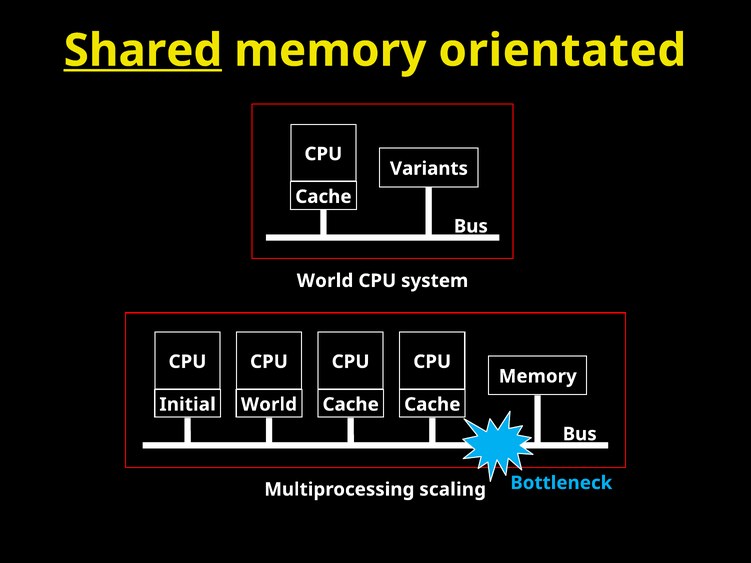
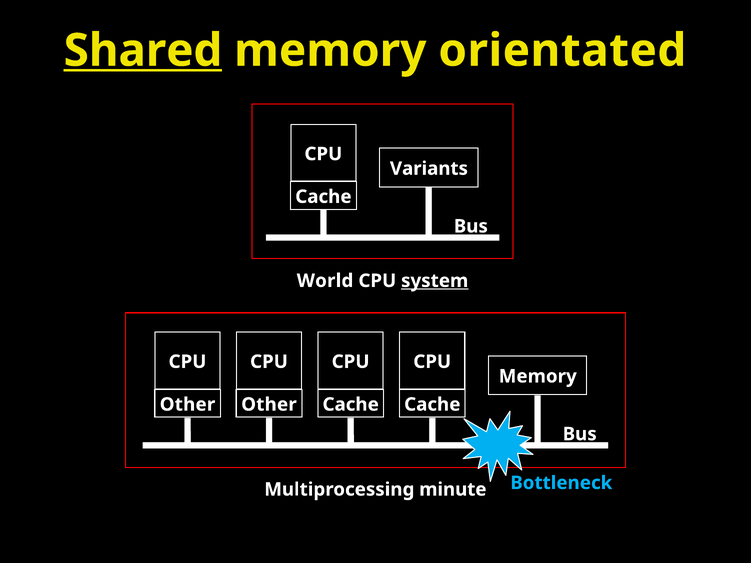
system underline: none -> present
Initial at (188, 405): Initial -> Other
World at (269, 405): World -> Other
scaling: scaling -> minute
